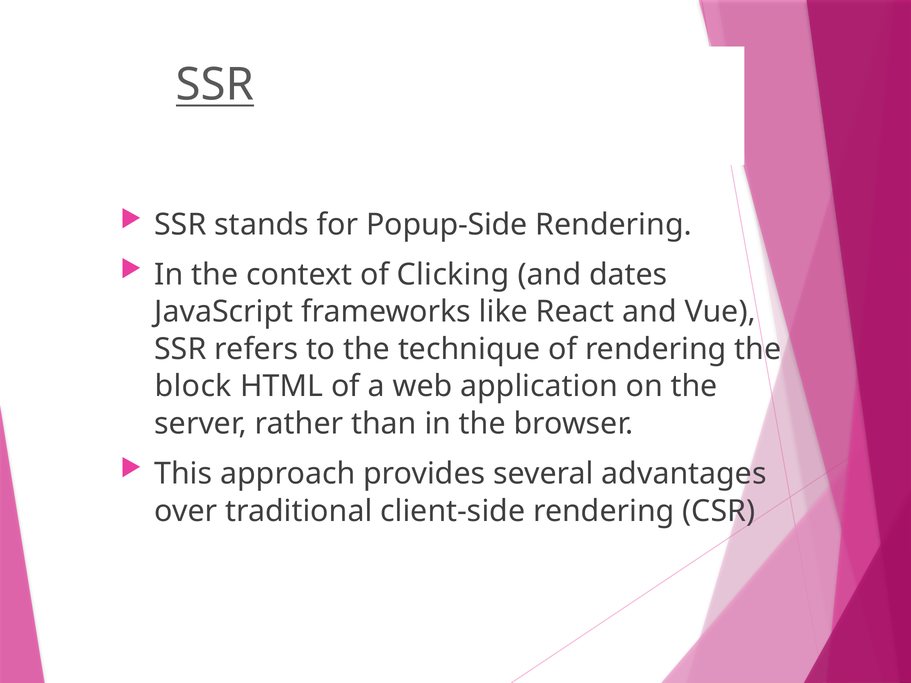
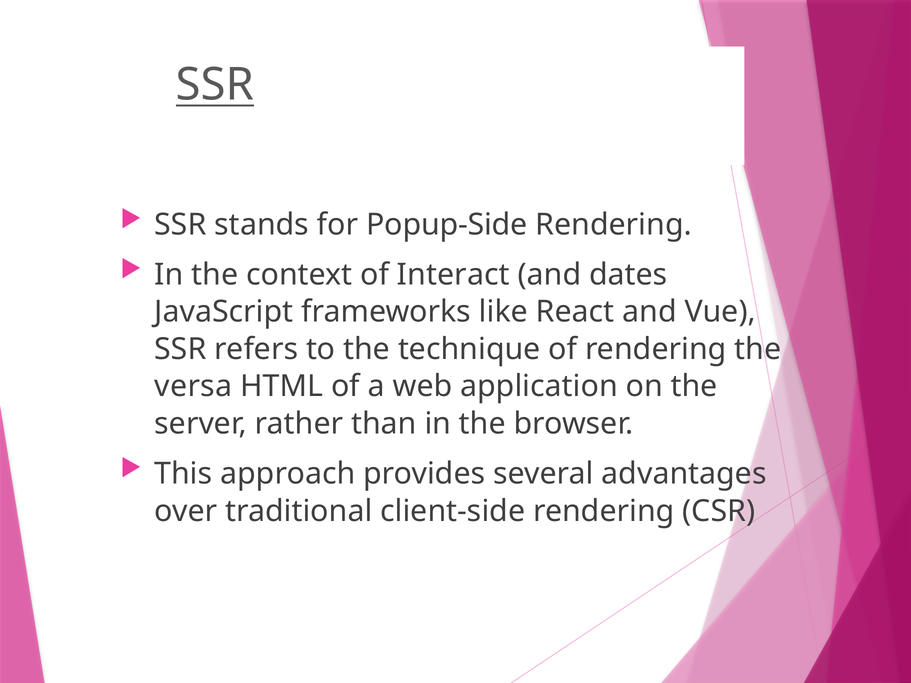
Clicking: Clicking -> Interact
block: block -> versa
